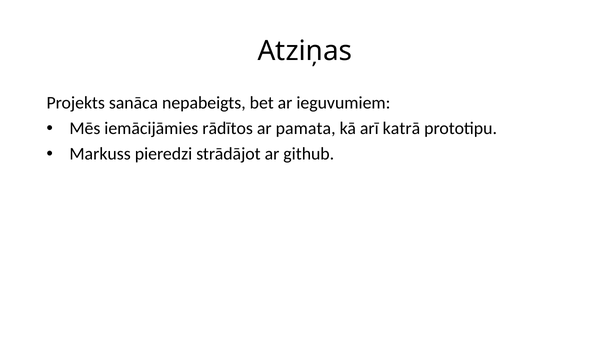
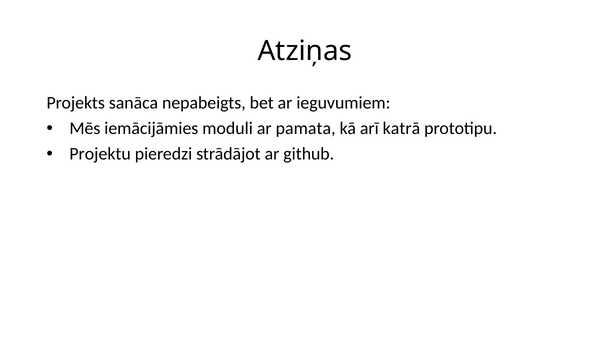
rādītos: rādītos -> moduli
Markuss: Markuss -> Projektu
